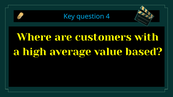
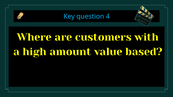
average: average -> amount
